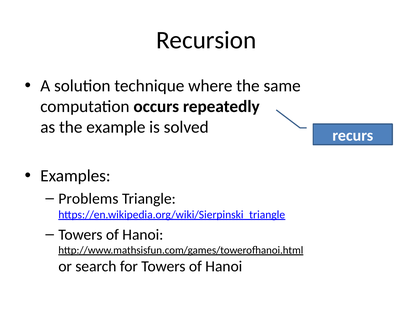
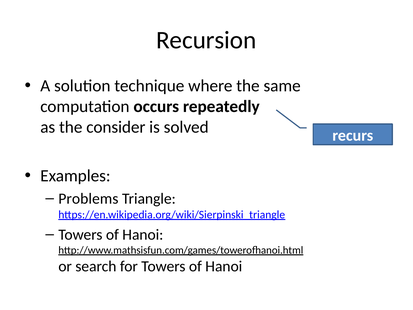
example: example -> consider
